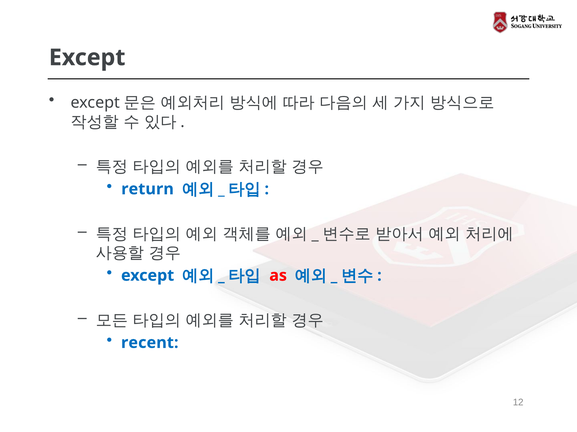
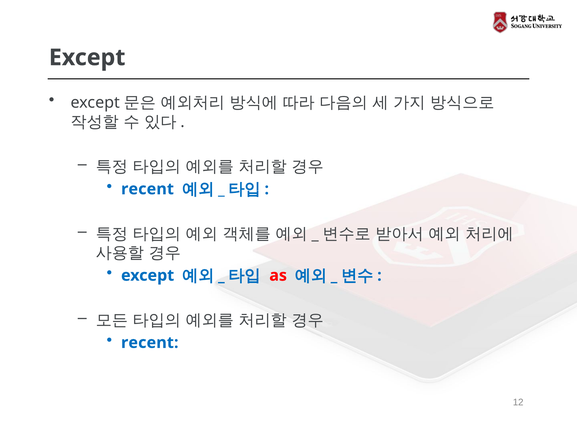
return at (148, 189): return -> recent
